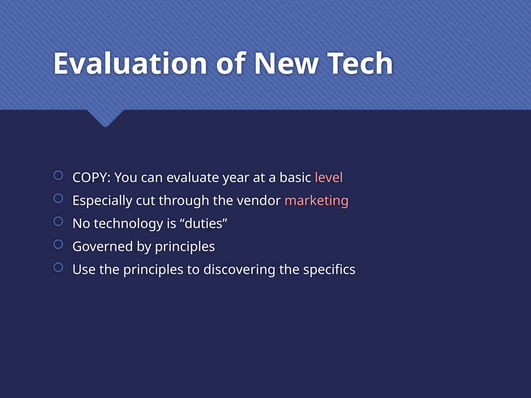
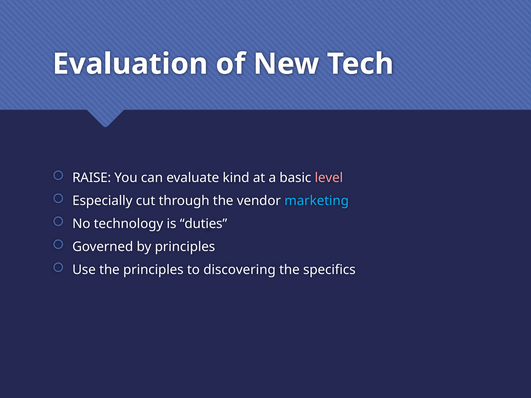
COPY: COPY -> RAISE
year: year -> kind
marketing colour: pink -> light blue
